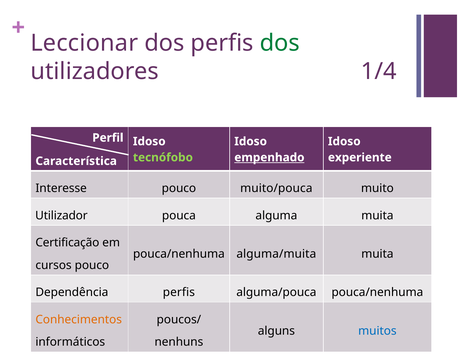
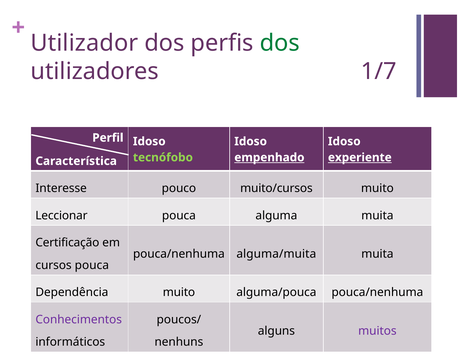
Leccionar: Leccionar -> Utilizador
1/4: 1/4 -> 1/7
experiente underline: none -> present
muito/pouca: muito/pouca -> muito/cursos
Utilizador: Utilizador -> Leccionar
cursos pouco: pouco -> pouca
Dependência perfis: perfis -> muito
Conhecimentos colour: orange -> purple
muitos colour: blue -> purple
